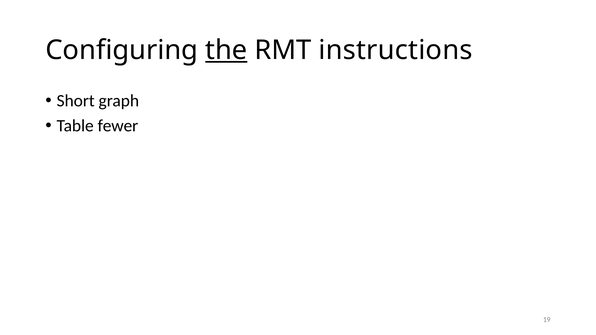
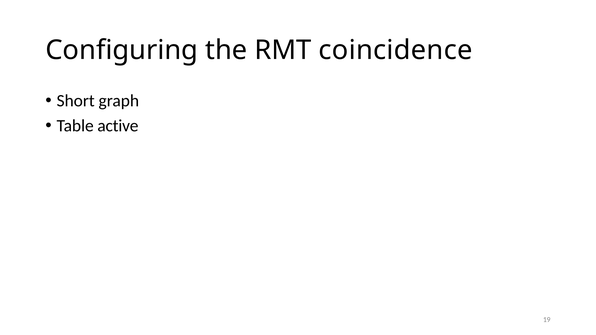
the underline: present -> none
instructions: instructions -> coincidence
fewer: fewer -> active
